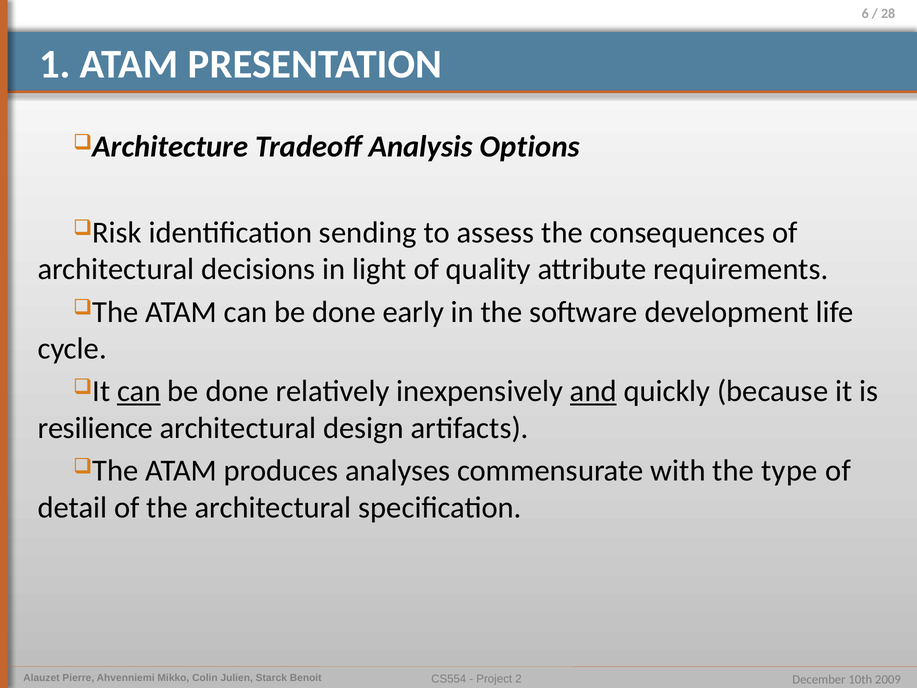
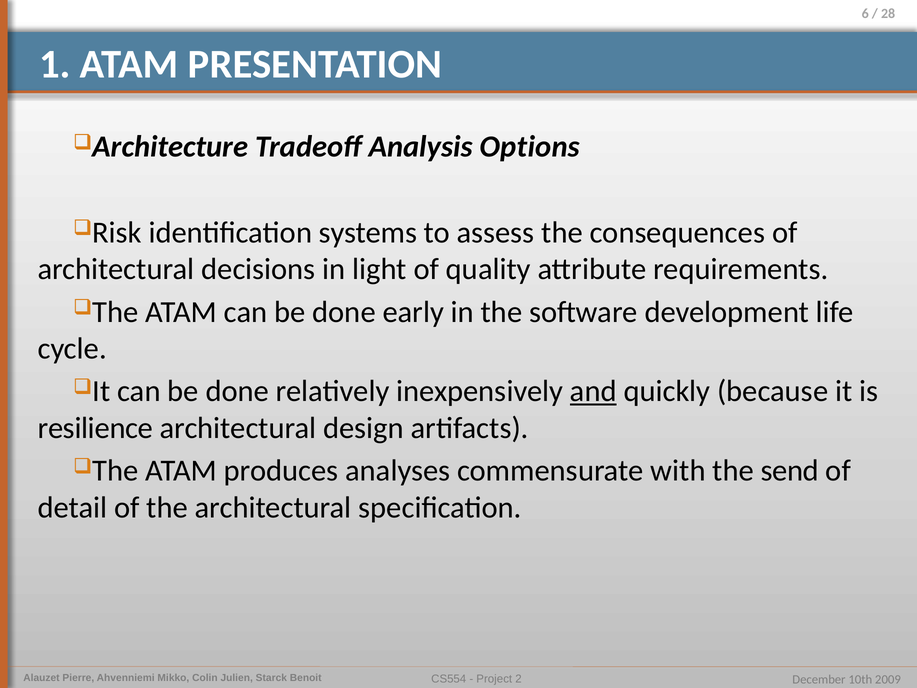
sending: sending -> systems
can at (139, 391) underline: present -> none
type: type -> send
